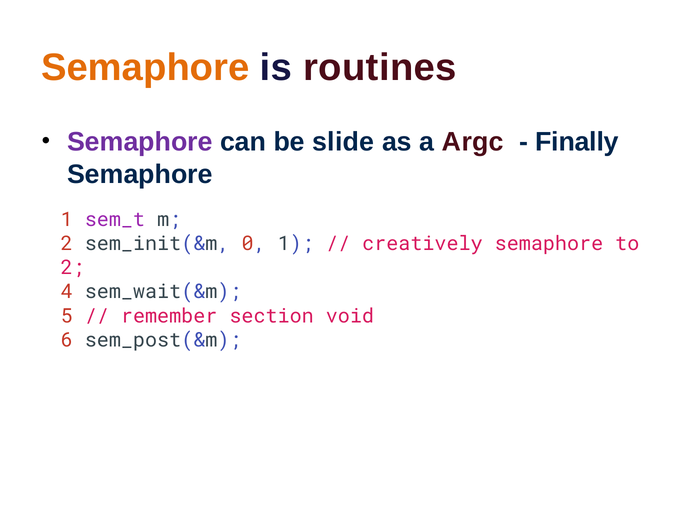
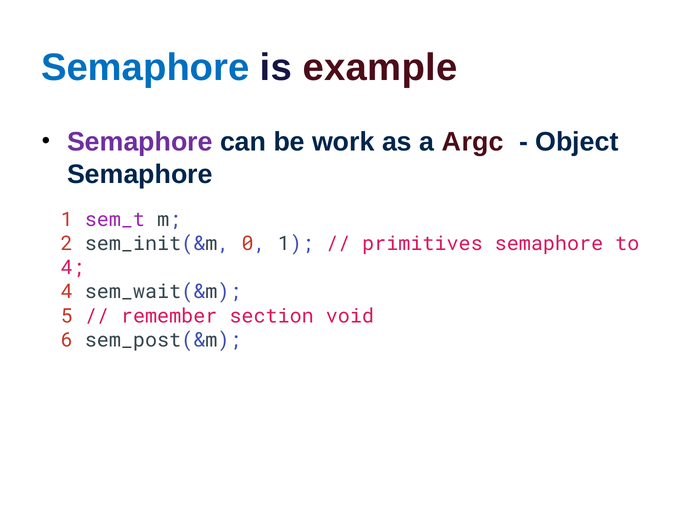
Semaphore at (145, 68) colour: orange -> blue
routines: routines -> example
slide: slide -> work
Finally: Finally -> Object
creatively: creatively -> primitives
2 at (73, 268): 2 -> 4
